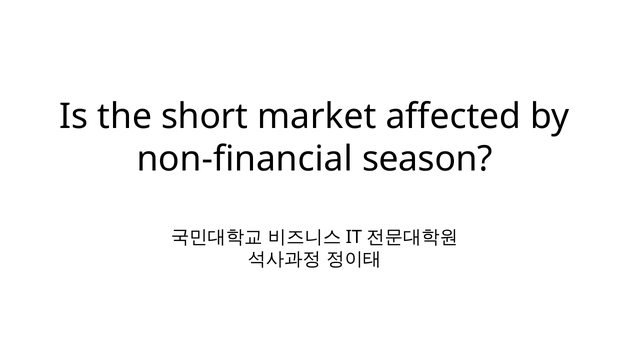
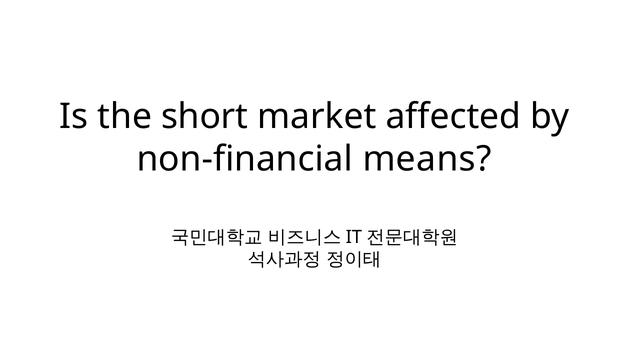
season: season -> means
